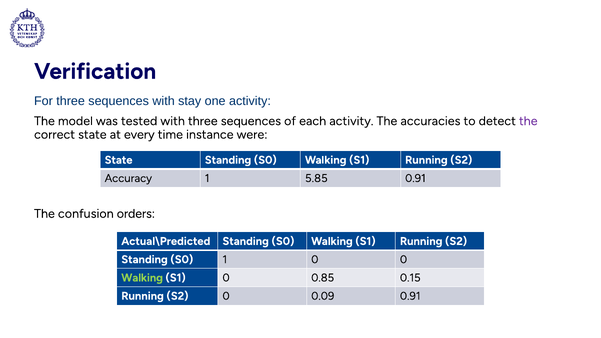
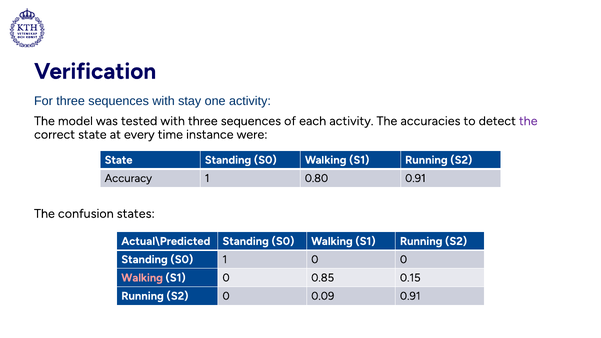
5.85: 5.85 -> 0.80
orders: orders -> states
Walking at (142, 278) colour: light green -> pink
